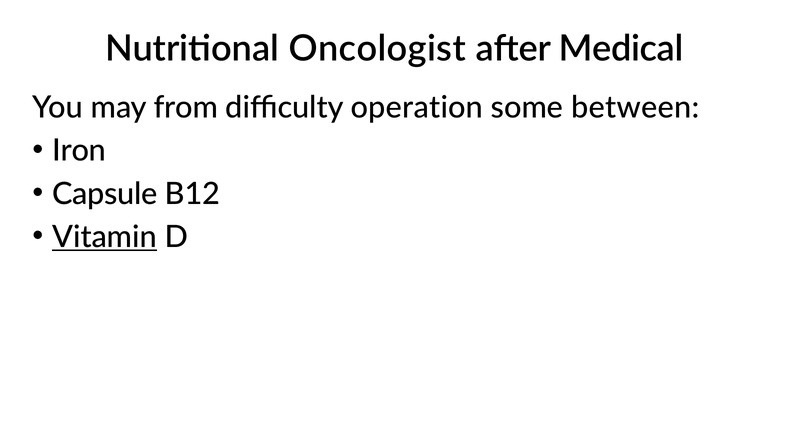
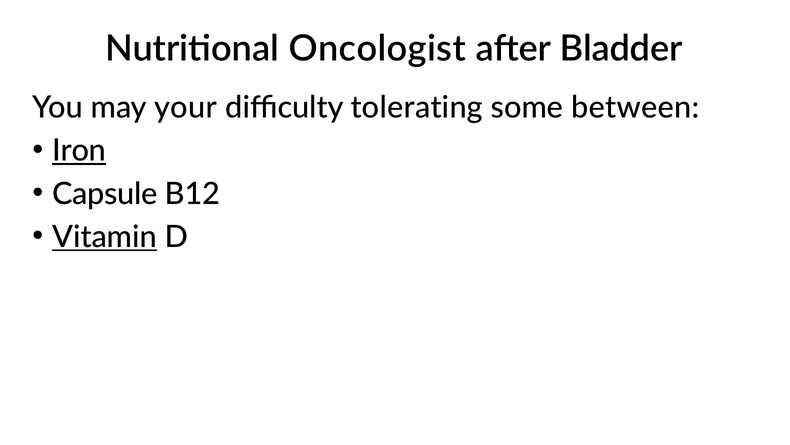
Medical: Medical -> Bladder
from: from -> your
operation: operation -> tolerating
Iron underline: none -> present
